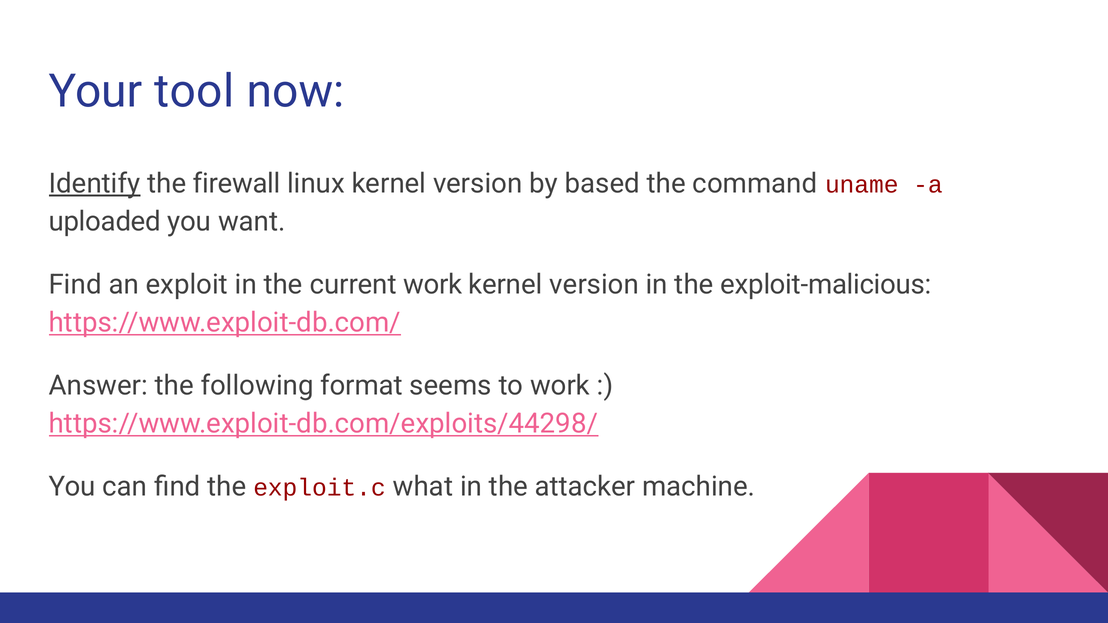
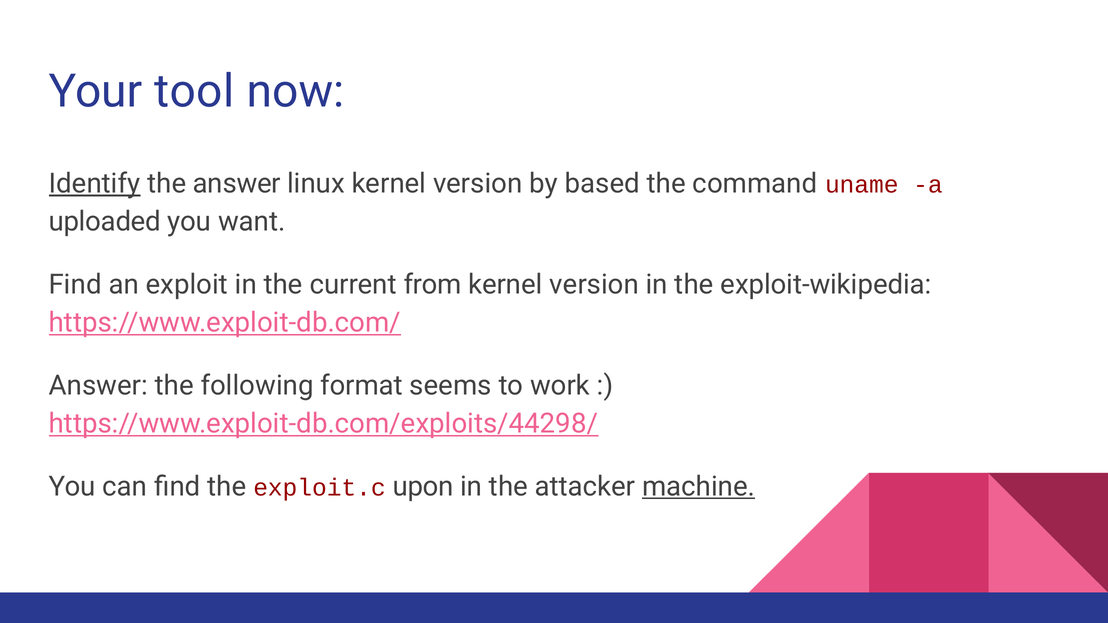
the firewall: firewall -> answer
current work: work -> from
exploit-malicious: exploit-malicious -> exploit-wikipedia
what: what -> upon
machine underline: none -> present
